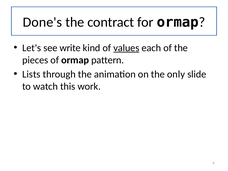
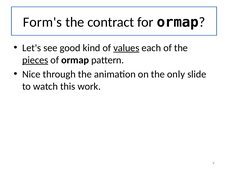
Done's: Done's -> Form's
write: write -> good
pieces underline: none -> present
Lists: Lists -> Nice
